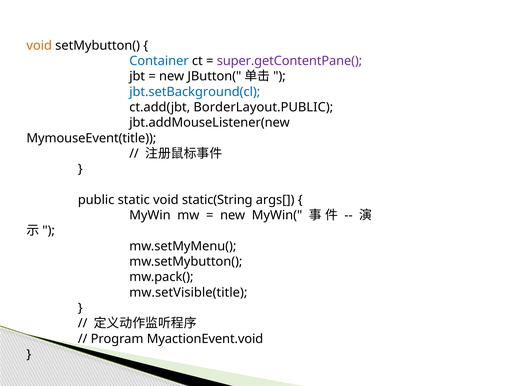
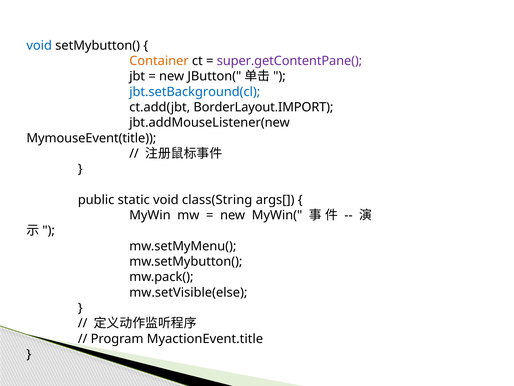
void at (39, 45) colour: orange -> blue
Container colour: blue -> orange
BorderLayout.PUBLIC: BorderLayout.PUBLIC -> BorderLayout.IMPORT
static(String: static(String -> class(String
mw.setVisible(title: mw.setVisible(title -> mw.setVisible(else
MyactionEvent.void: MyactionEvent.void -> MyactionEvent.title
